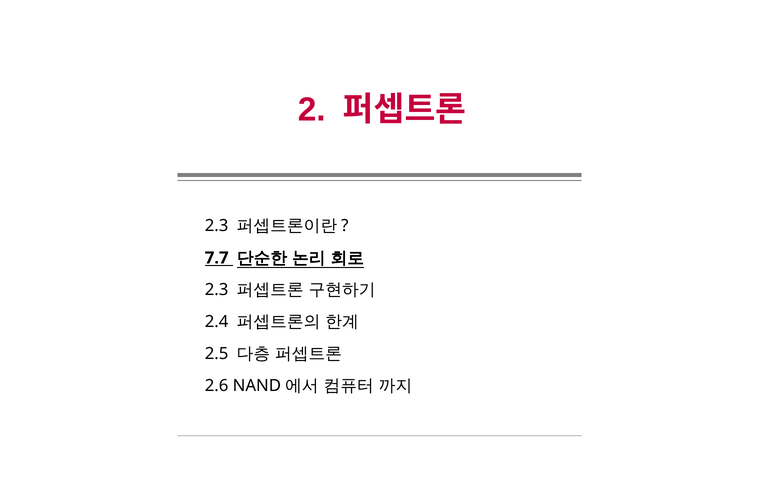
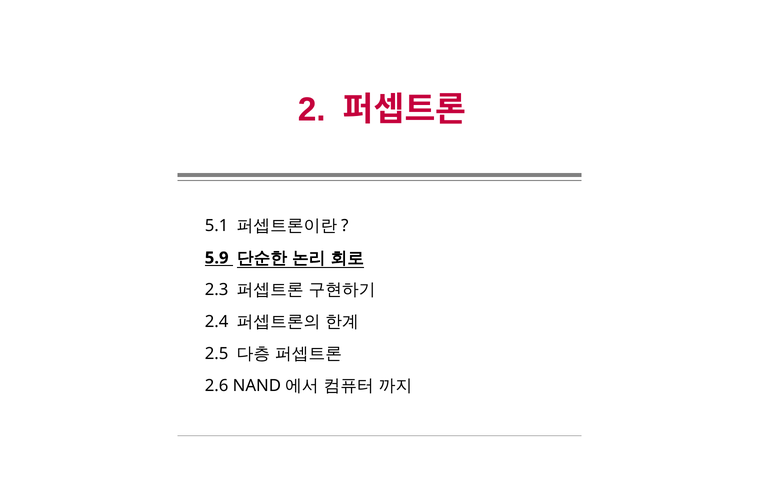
2.3 at (217, 226): 2.3 -> 5.1
7.7: 7.7 -> 5.9
